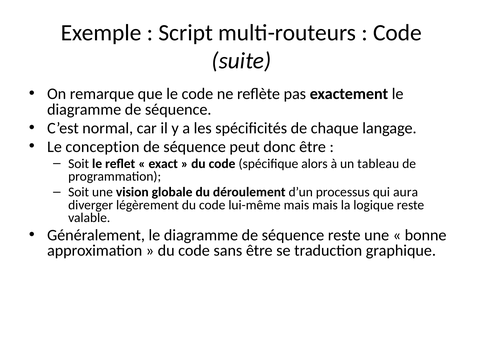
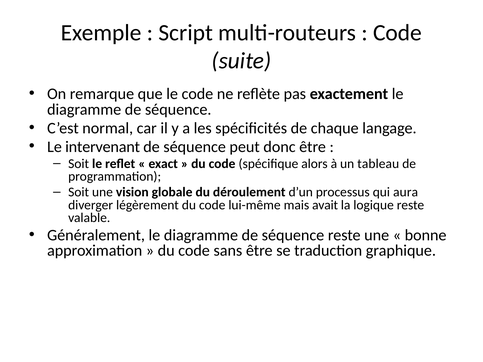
conception: conception -> intervenant
mais mais: mais -> avait
